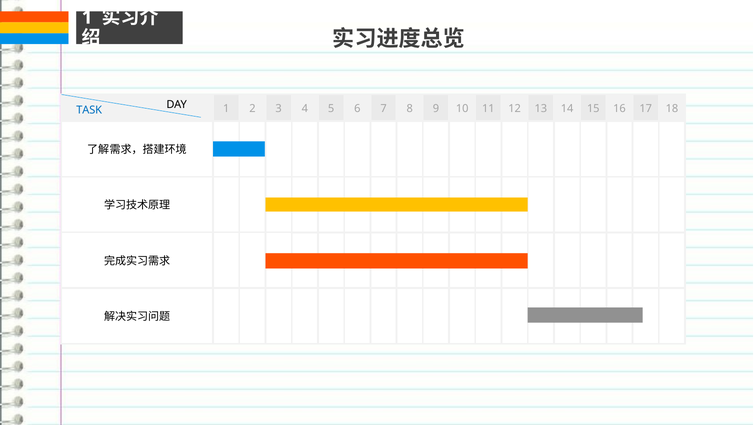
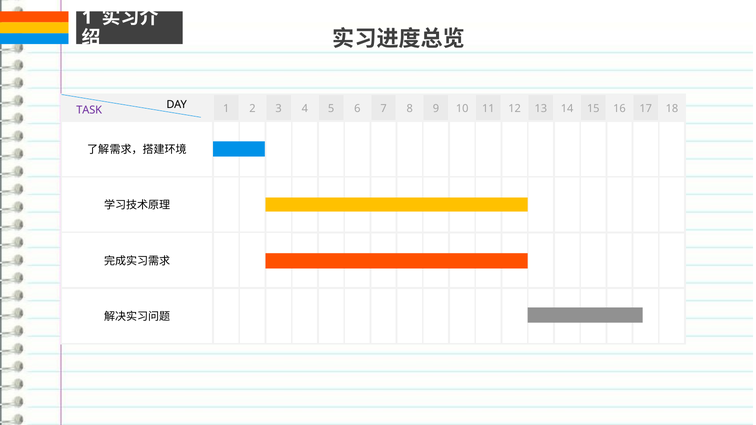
TASK colour: blue -> purple
